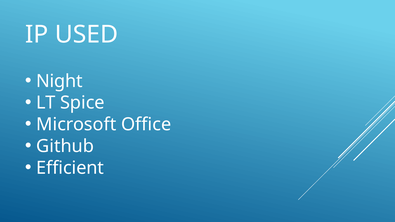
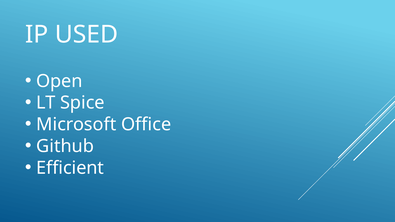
Night: Night -> Open
